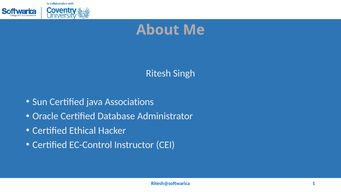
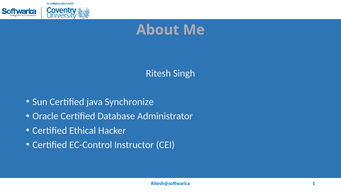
Associations: Associations -> Synchronize
